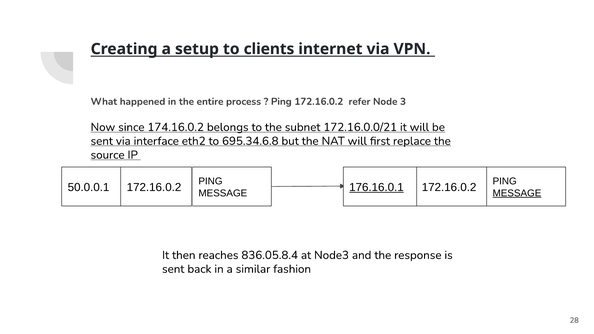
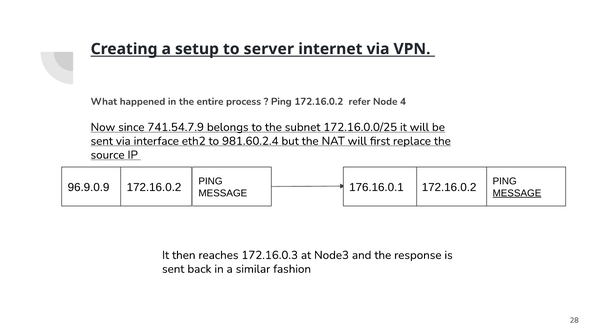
clients: clients -> server
3: 3 -> 4
174.16.0.2: 174.16.0.2 -> 741.54.7.9
172.16.0.0/21: 172.16.0.0/21 -> 172.16.0.0/25
695.34.6.8: 695.34.6.8 -> 981.60.2.4
50.0.0.1: 50.0.0.1 -> 96.9.0.9
176.16.0.1 underline: present -> none
836.05.8.4: 836.05.8.4 -> 172.16.0.3
